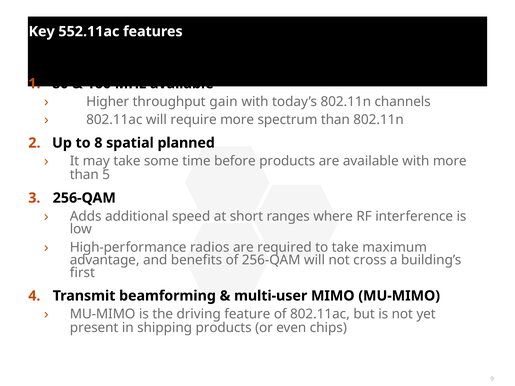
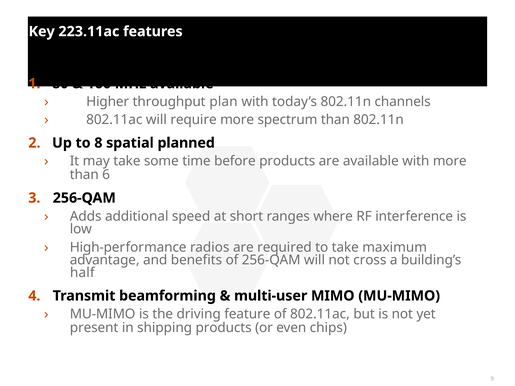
552.11ac: 552.11ac -> 223.11ac
gain: gain -> plan
5: 5 -> 6
first: first -> half
